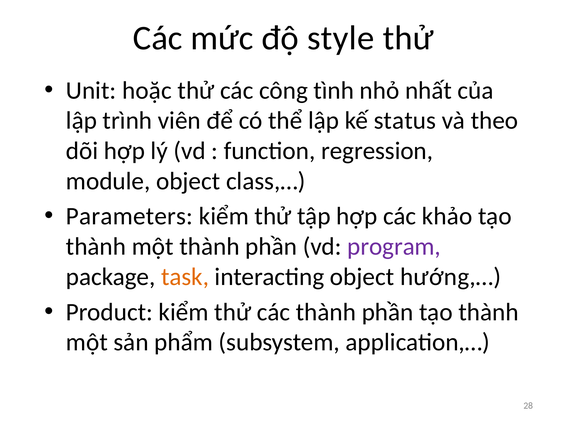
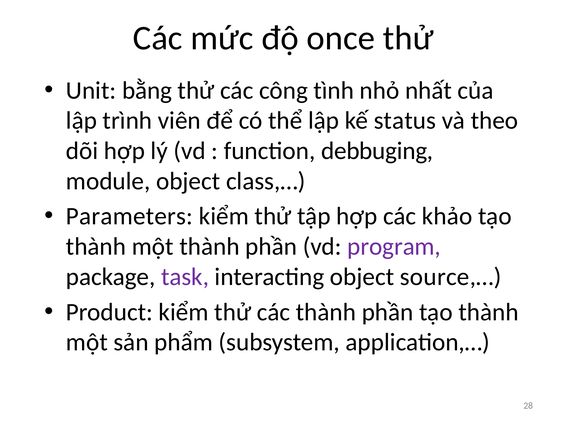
style: style -> once
hoặc: hoặc -> bằng
regression: regression -> debbuging
task colour: orange -> purple
hướng,…: hướng,… -> source,…
